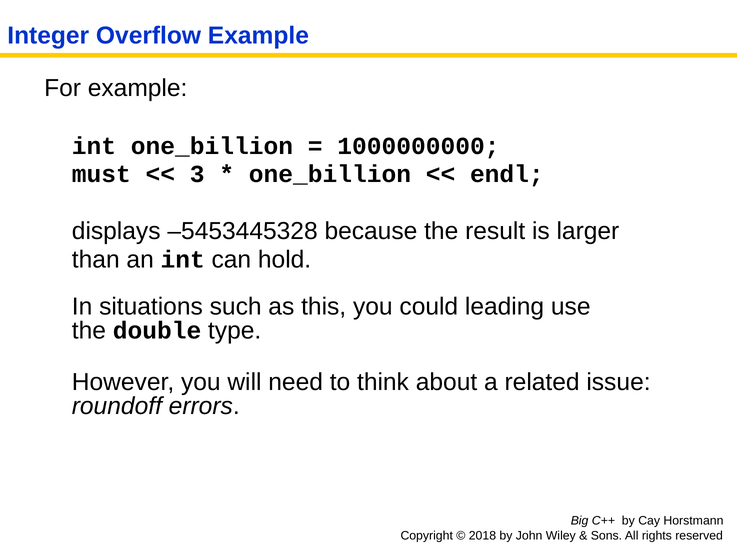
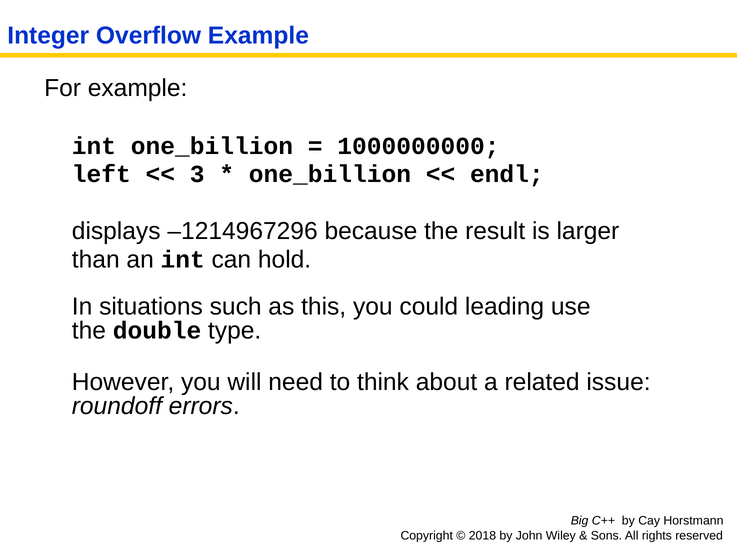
must: must -> left
–5453445328: –5453445328 -> –1214967296
